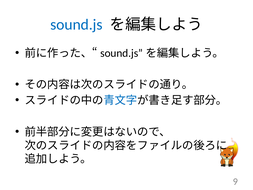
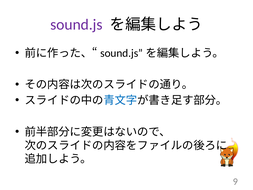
sound.js colour: blue -> purple
